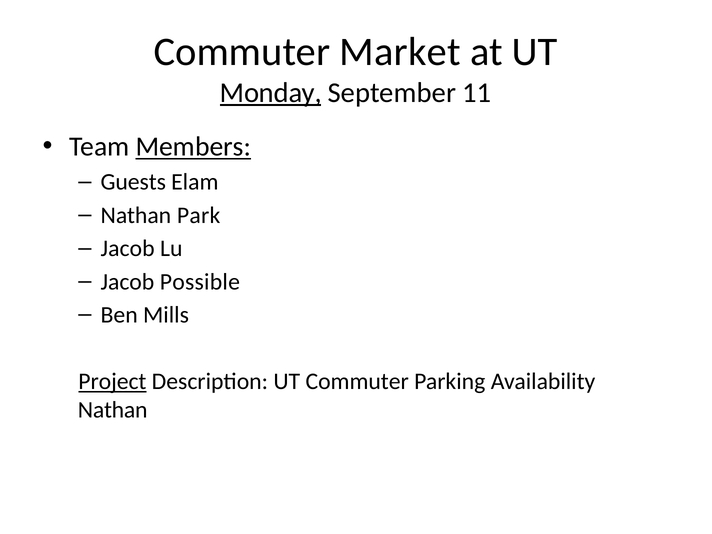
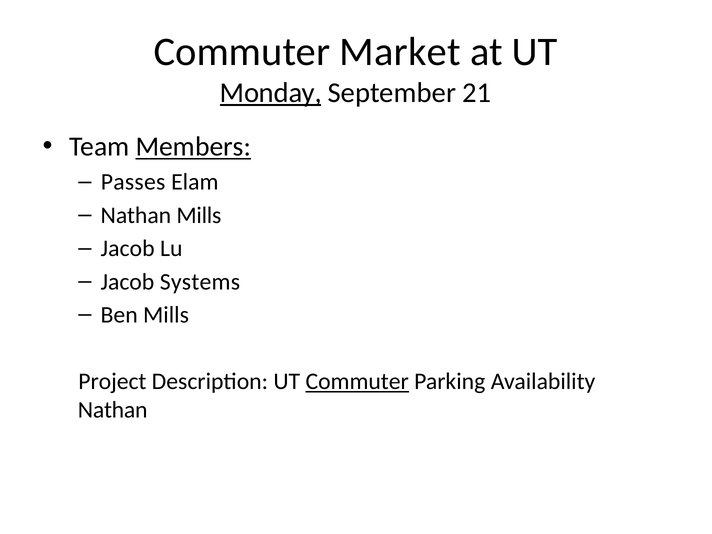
11: 11 -> 21
Guests: Guests -> Passes
Nathan Park: Park -> Mills
Possible: Possible -> Systems
Project underline: present -> none
Commuter at (357, 381) underline: none -> present
